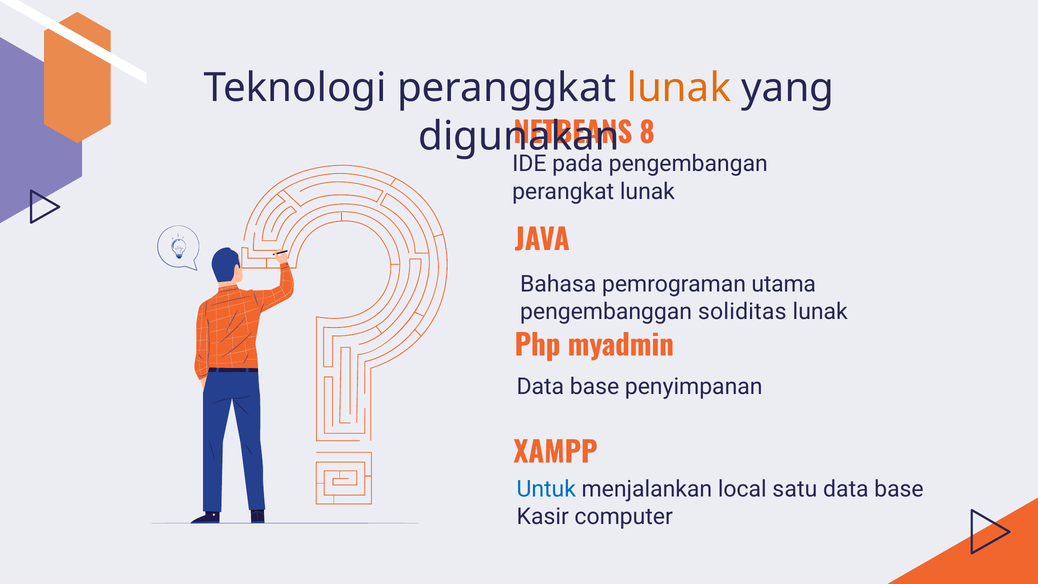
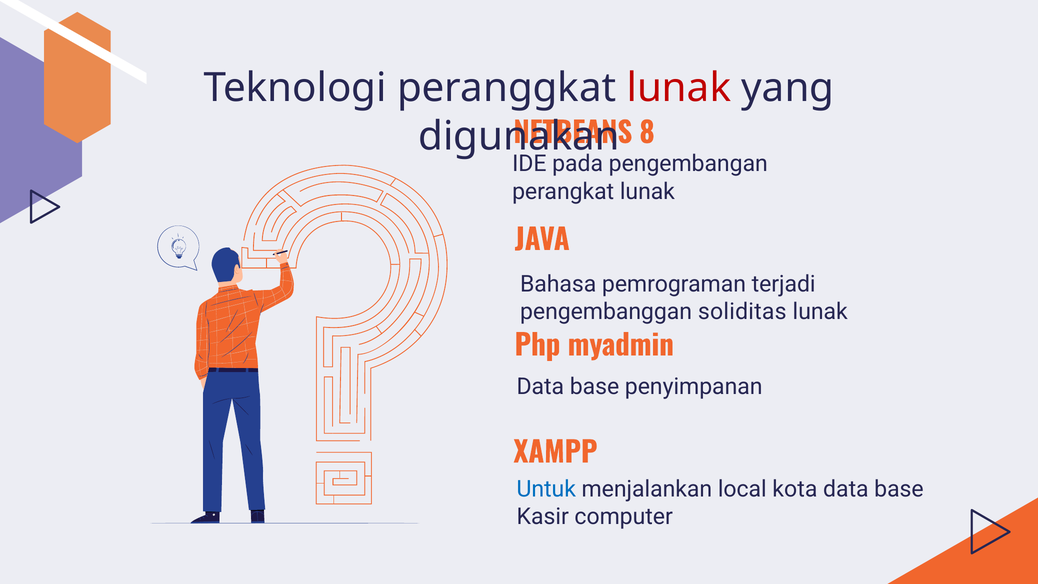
lunak at (679, 88) colour: orange -> red
utama: utama -> terjadi
satu: satu -> kota
